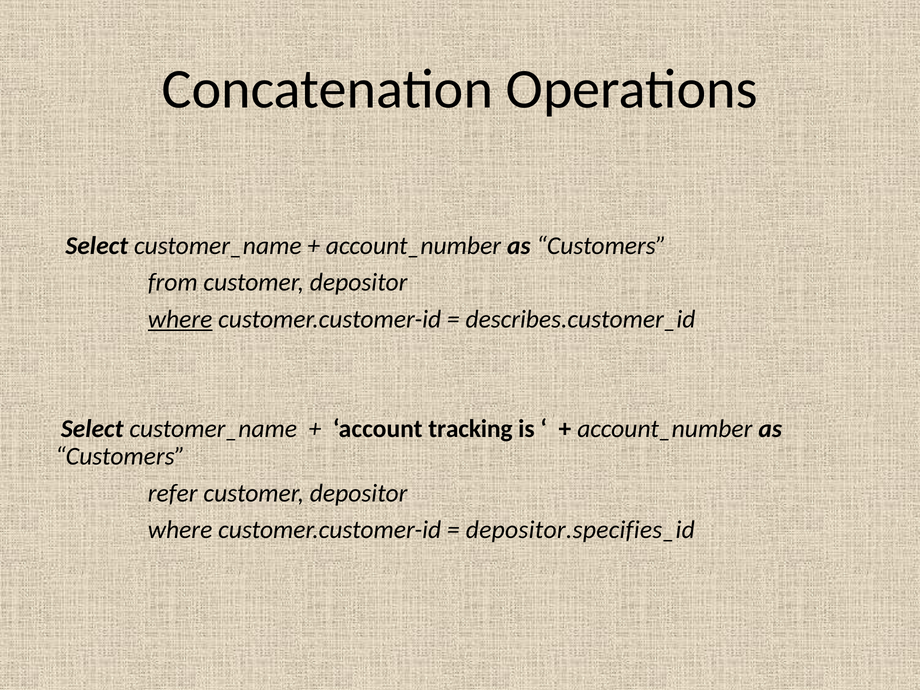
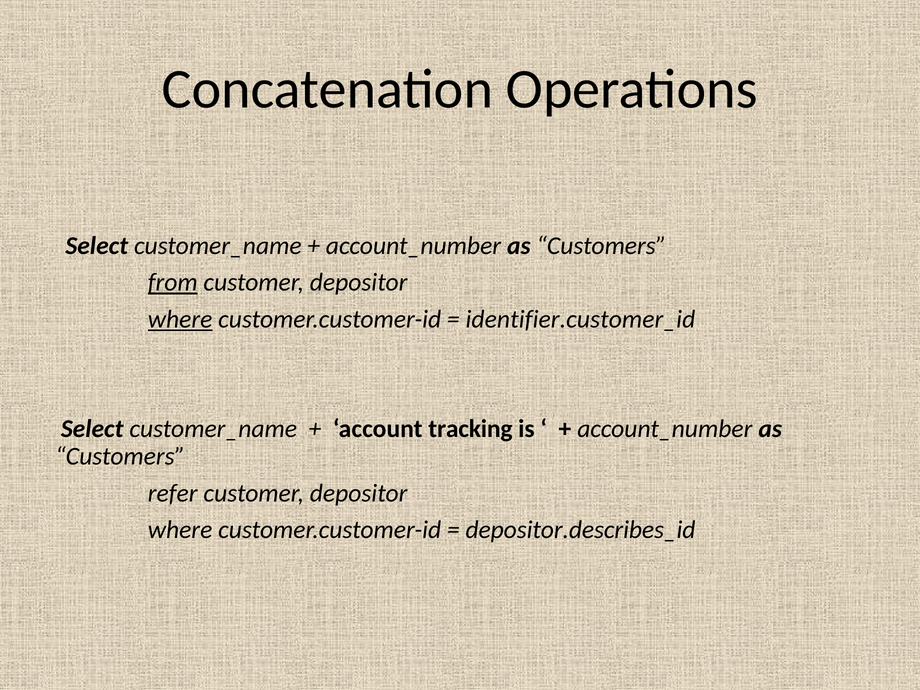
from underline: none -> present
describes.customer_id: describes.customer_id -> identifier.customer_id
depositor.specifies_id: depositor.specifies_id -> depositor.describes_id
